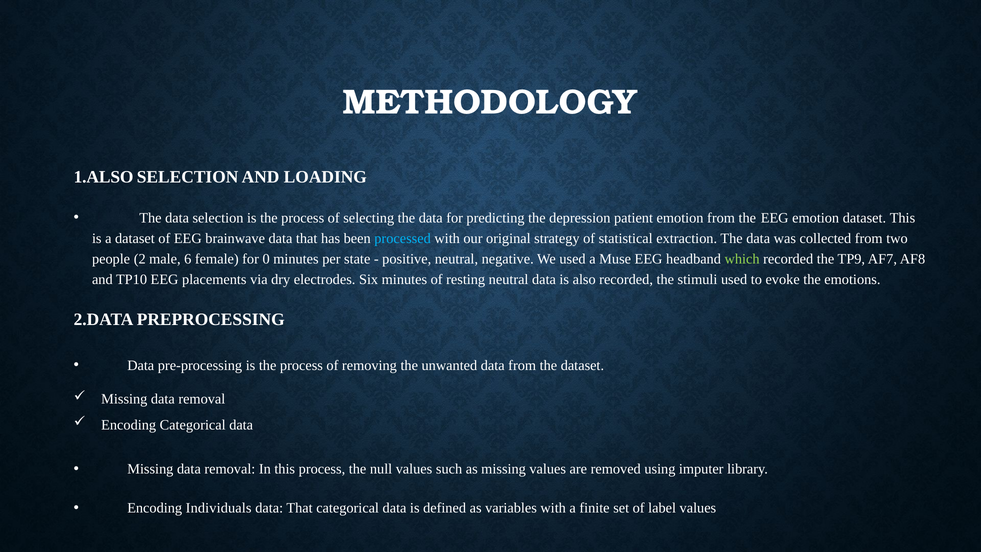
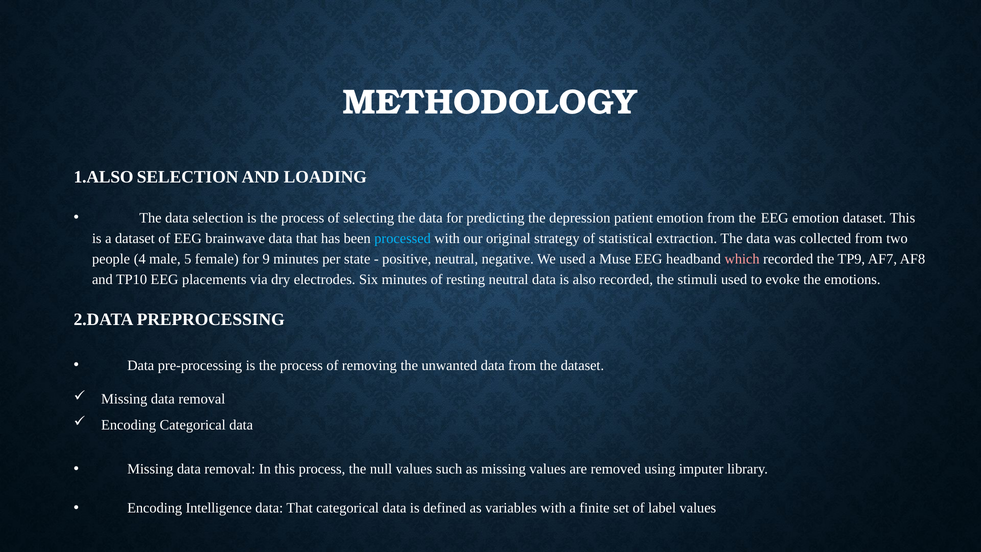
2: 2 -> 4
6: 6 -> 5
0: 0 -> 9
which colour: light green -> pink
Individuals: Individuals -> Intelligence
